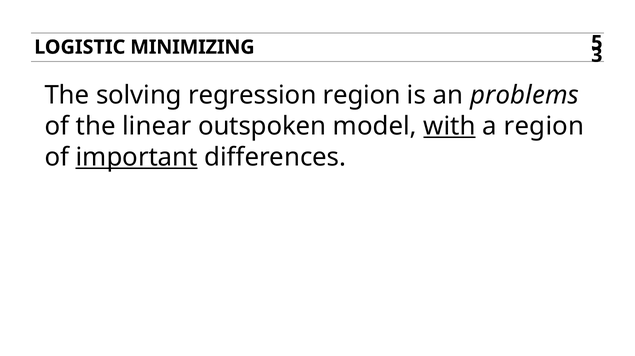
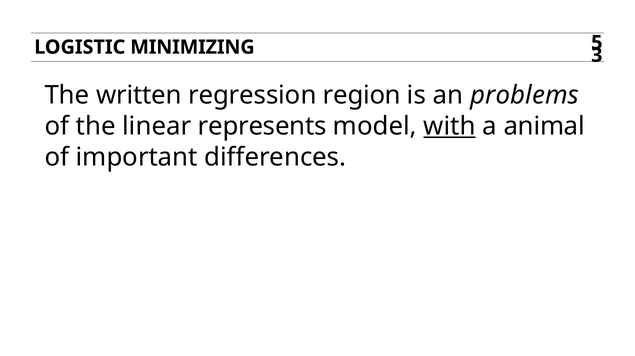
solving: solving -> written
outspoken: outspoken -> represents
a region: region -> animal
important underline: present -> none
